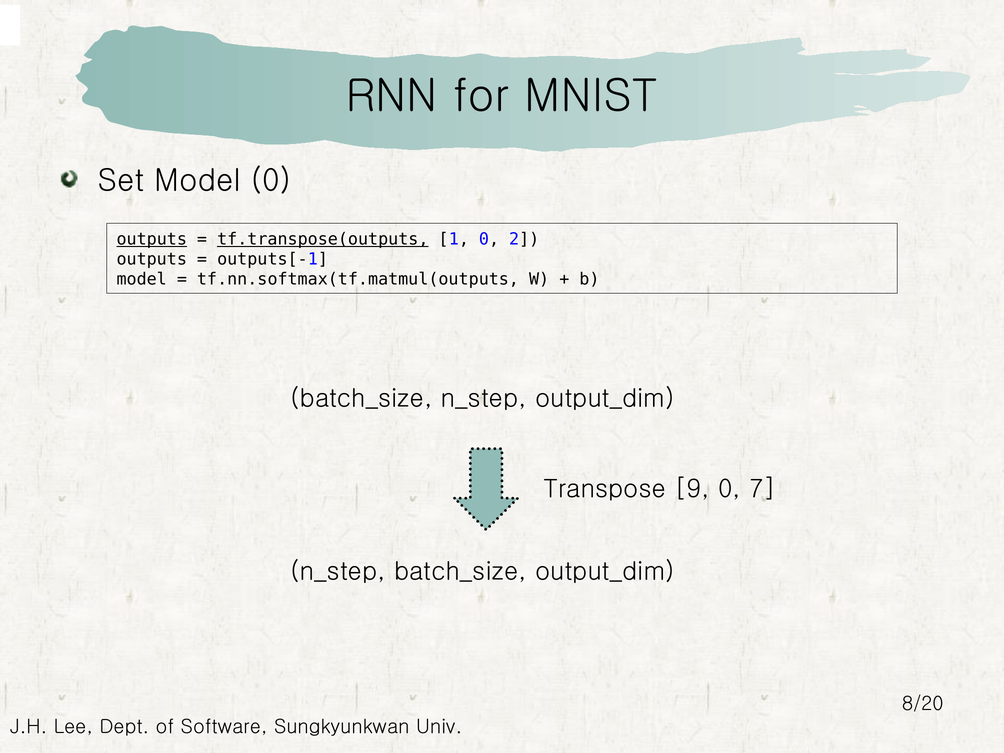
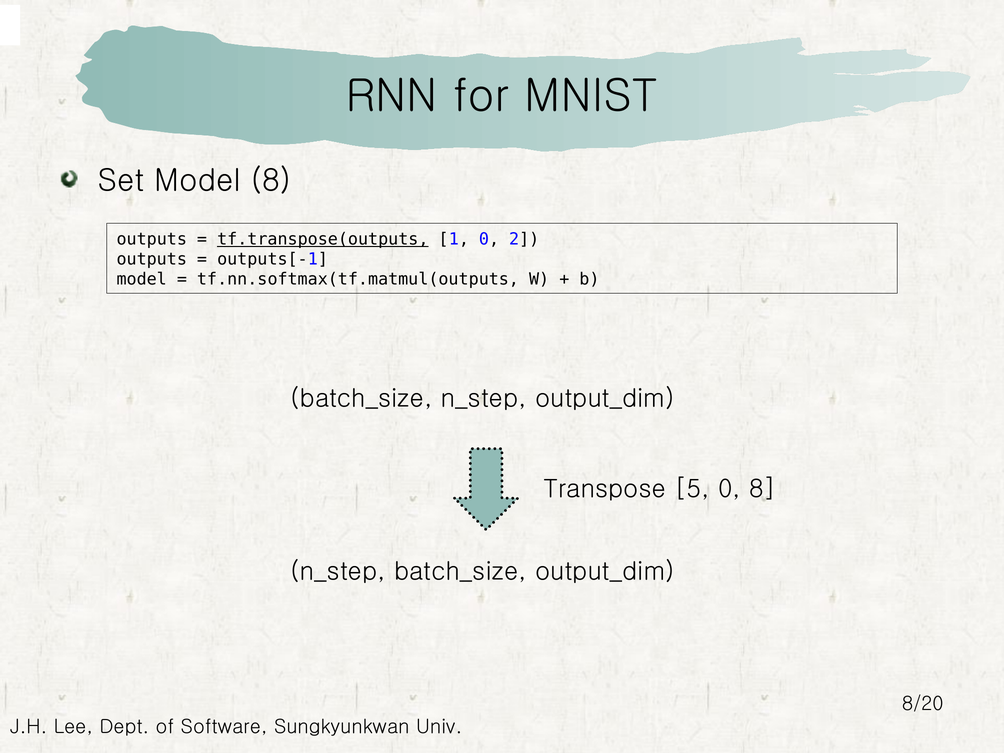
Model 0: 0 -> 8
outputs at (152, 239) underline: present -> none
9: 9 -> 5
0 7: 7 -> 8
